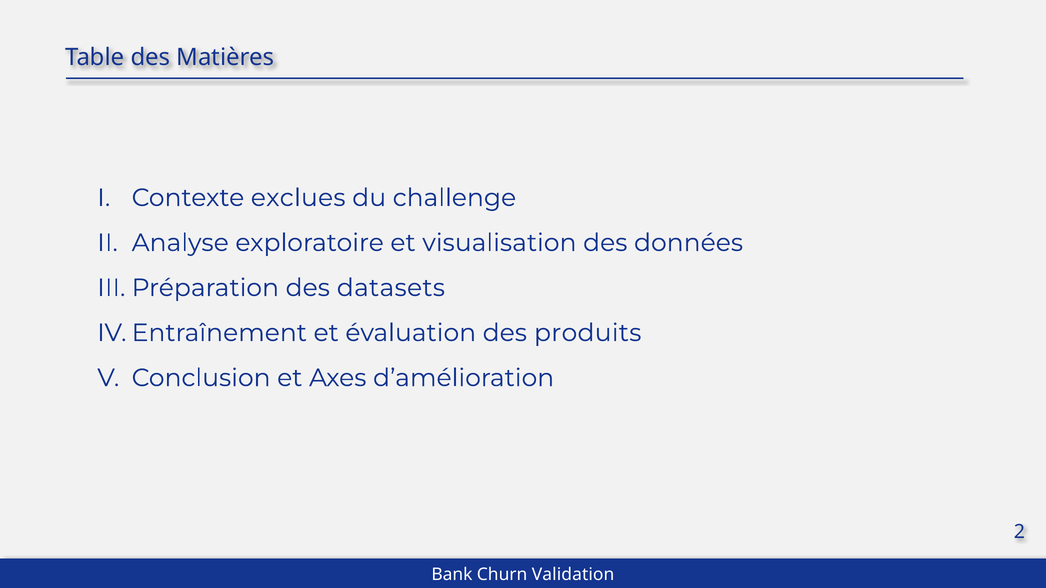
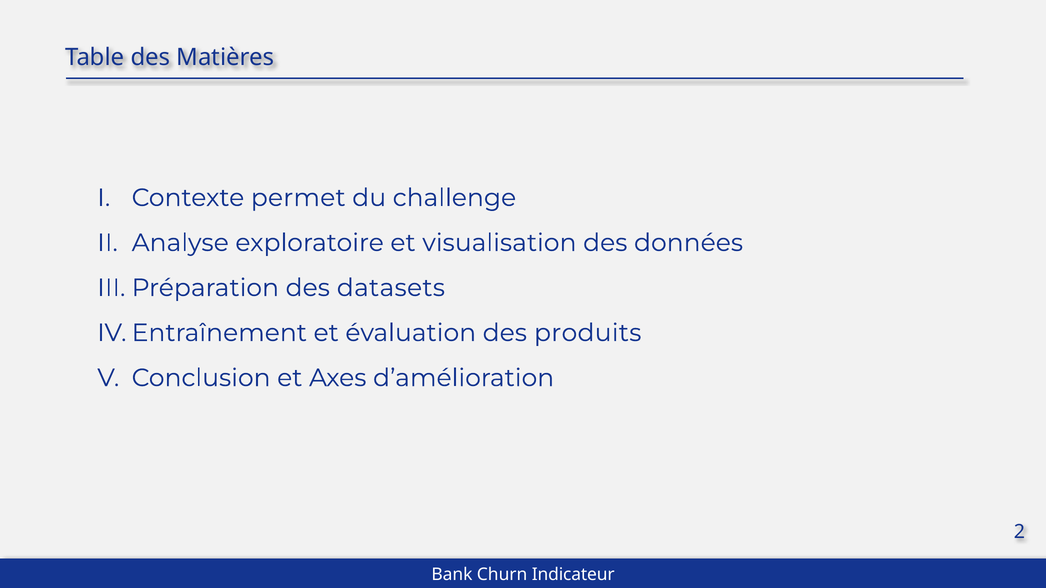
exclues: exclues -> permet
Validation: Validation -> Indicateur
